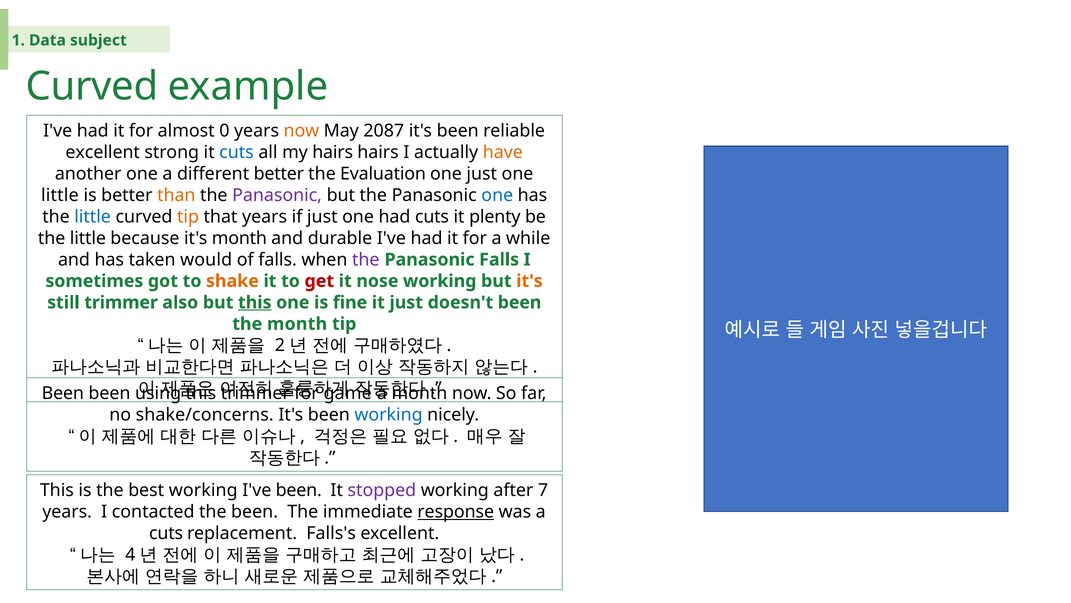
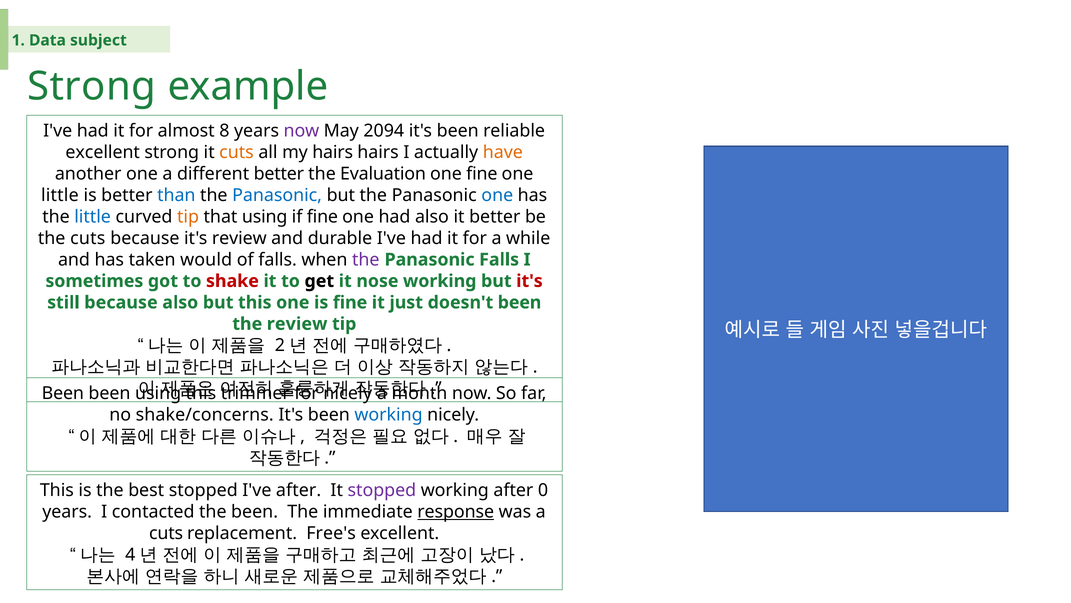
Curved at (92, 86): Curved -> Strong
0: 0 -> 8
now at (301, 131) colour: orange -> purple
2087: 2087 -> 2094
cuts at (236, 152) colour: blue -> orange
one just: just -> fine
than colour: orange -> blue
Panasonic at (277, 195) colour: purple -> blue
that years: years -> using
if just: just -> fine
had cuts: cuts -> also
it plenty: plenty -> better
little at (88, 238): little -> cuts
it's month: month -> review
shake colour: orange -> red
get colour: red -> black
it's at (529, 281) colour: orange -> red
still trimmer: trimmer -> because
this at (255, 302) underline: present -> none
the month: month -> review
game at (348, 393): game -> nicely
best working: working -> stopped
I've been: been -> after
7: 7 -> 0
Falls's: Falls's -> Free's
